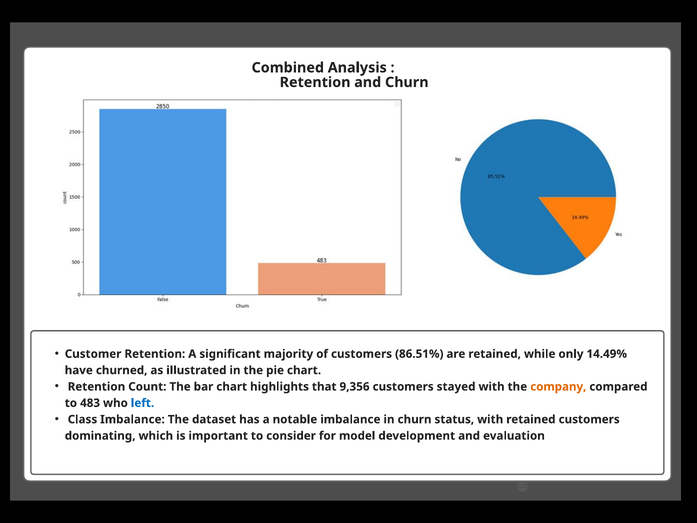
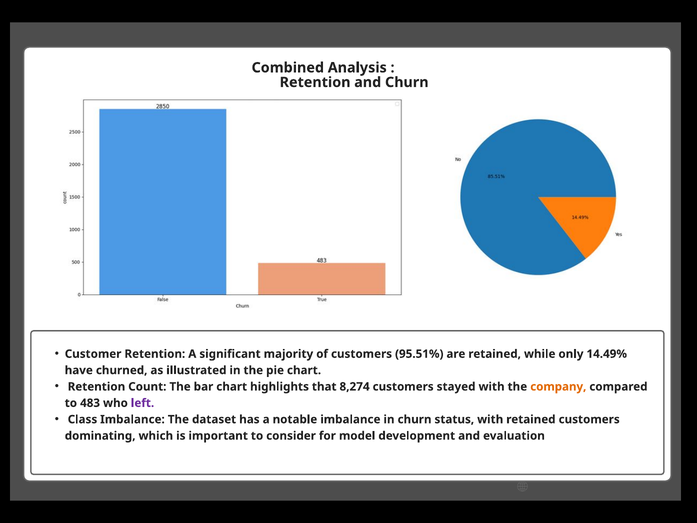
86.51%: 86.51% -> 95.51%
9,356: 9,356 -> 8,274
left colour: blue -> purple
